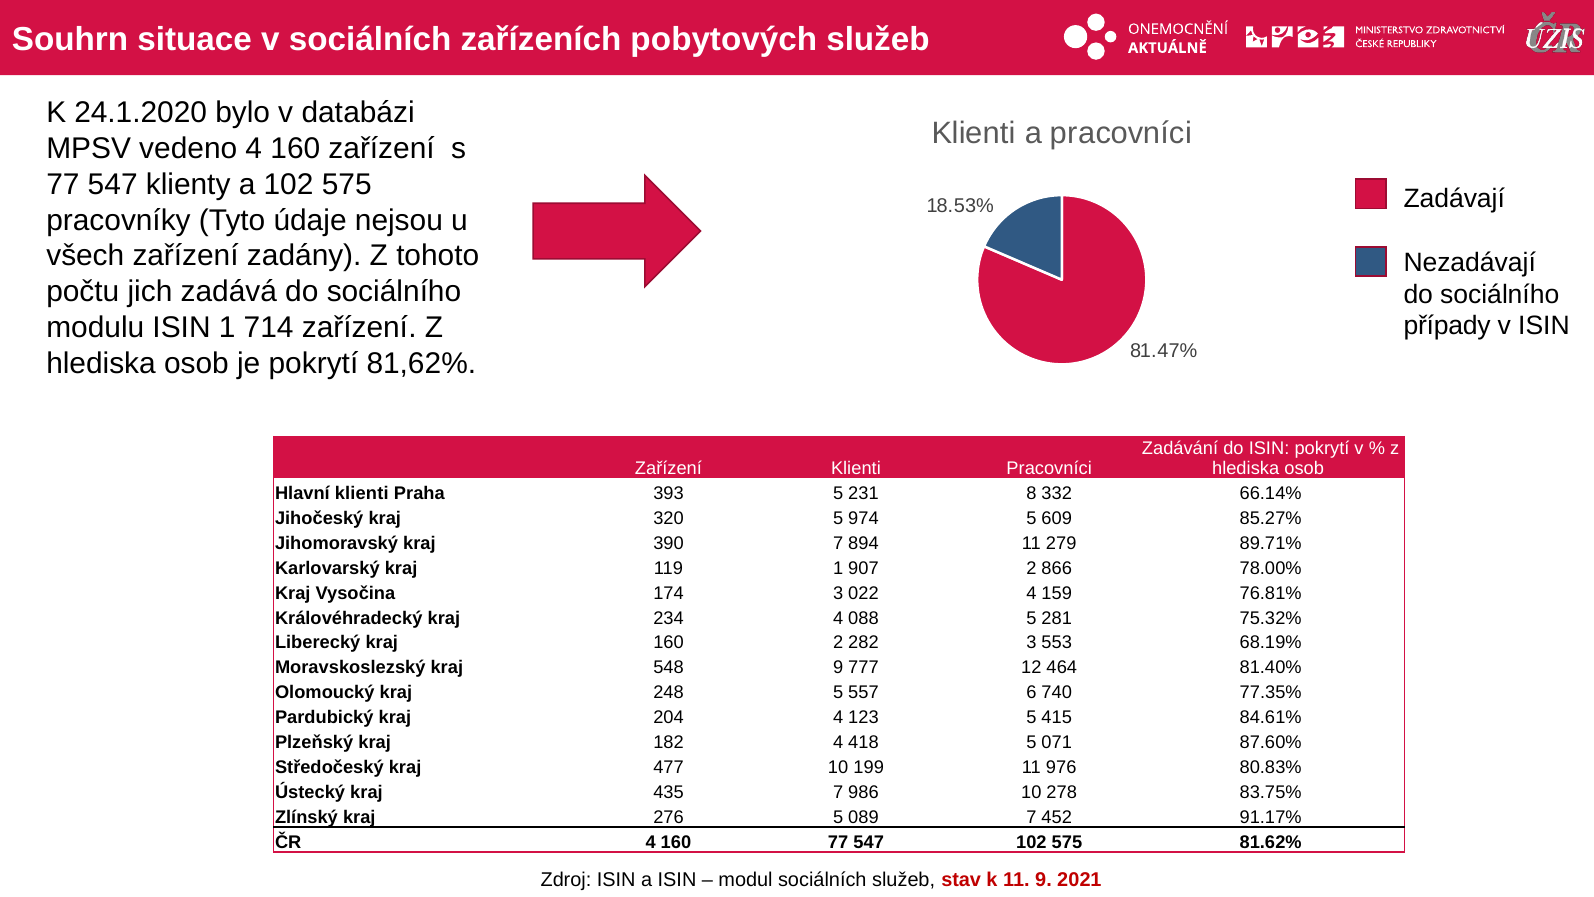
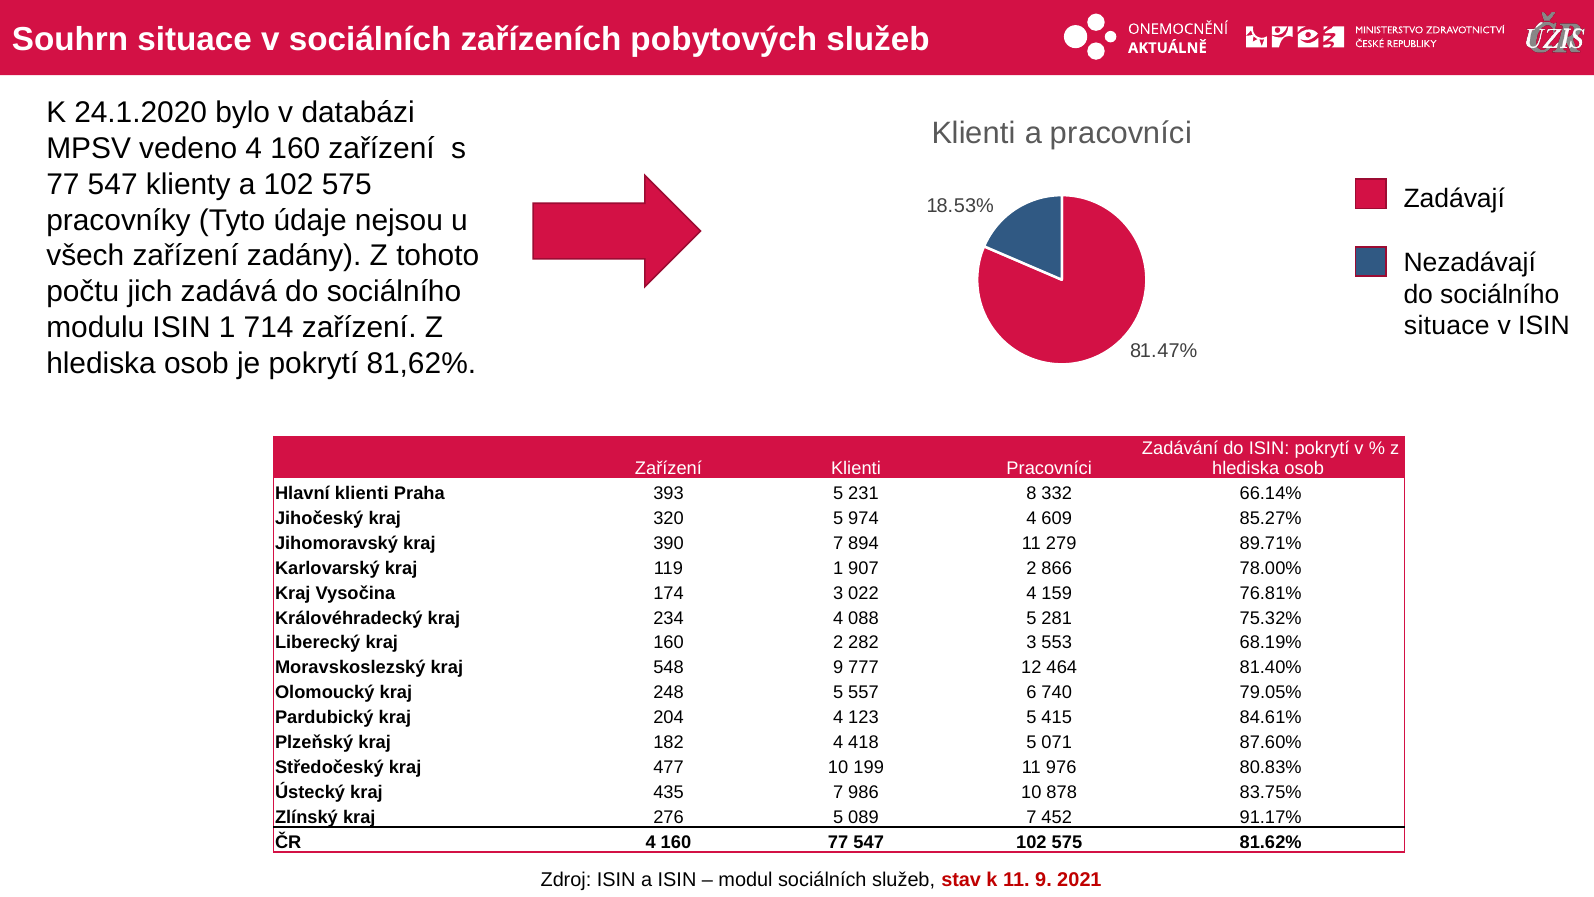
případy at (1447, 326): případy -> situace
974 5: 5 -> 4
77.35%: 77.35% -> 79.05%
278: 278 -> 878
